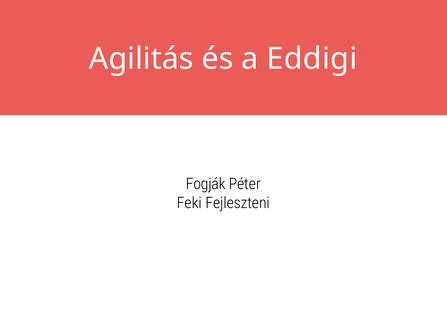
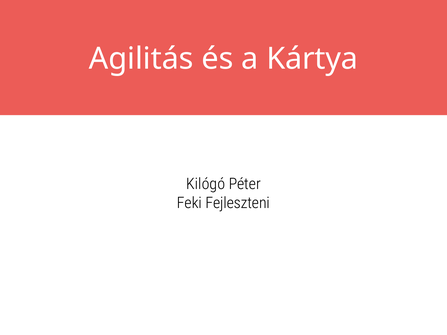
Eddigi: Eddigi -> Kártya
Fogják: Fogják -> Kilógó
